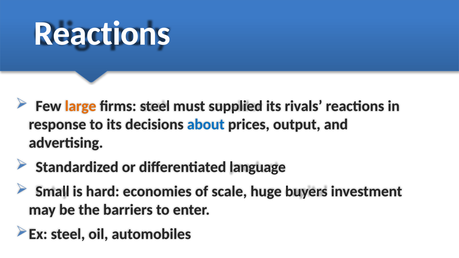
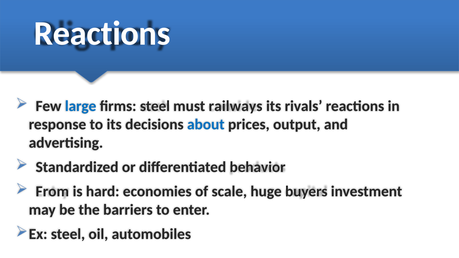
large colour: orange -> blue
supplied: supplied -> railways
language: language -> behavior
Small: Small -> From
